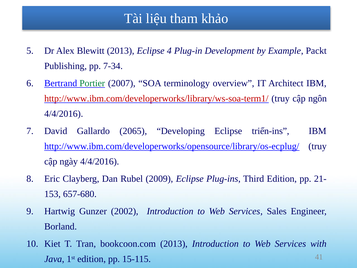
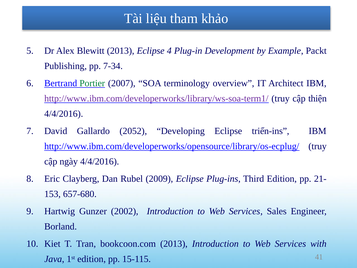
http://www.ibm.com/developerworks/library/ws-soa-term1/ colour: red -> purple
ngôn: ngôn -> thiện
2065: 2065 -> 2052
